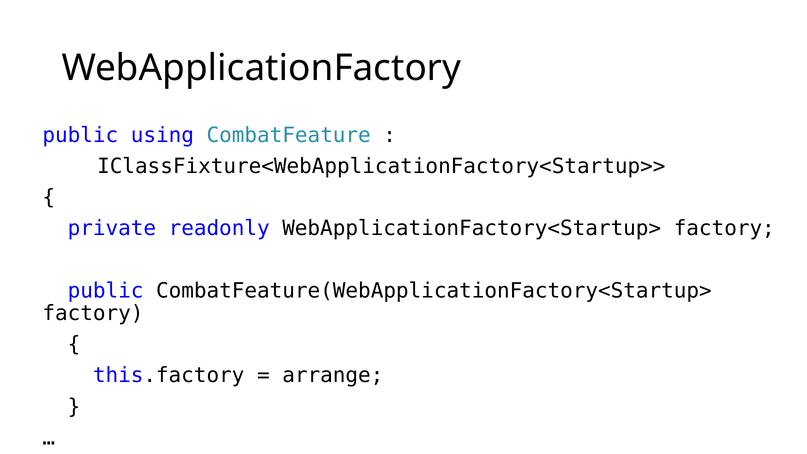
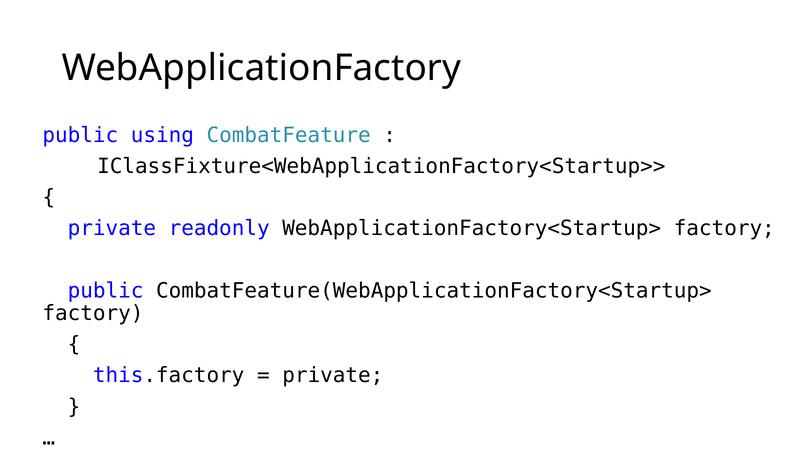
arrange at (333, 375): arrange -> private
